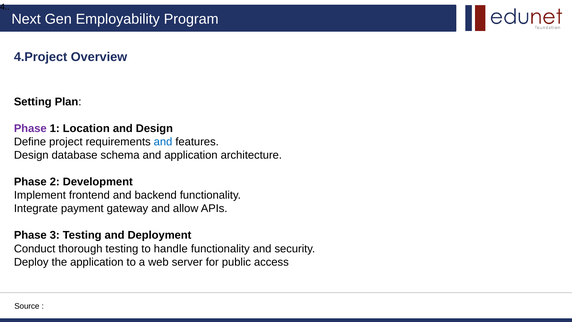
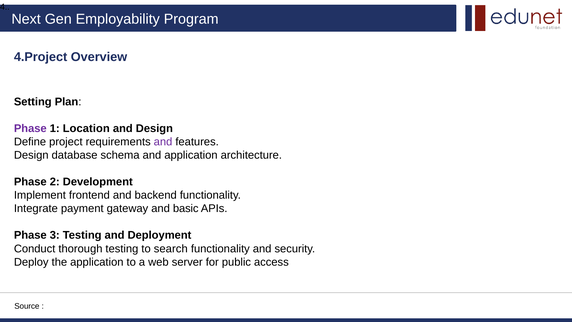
and at (163, 142) colour: blue -> purple
allow: allow -> basic
handle: handle -> search
